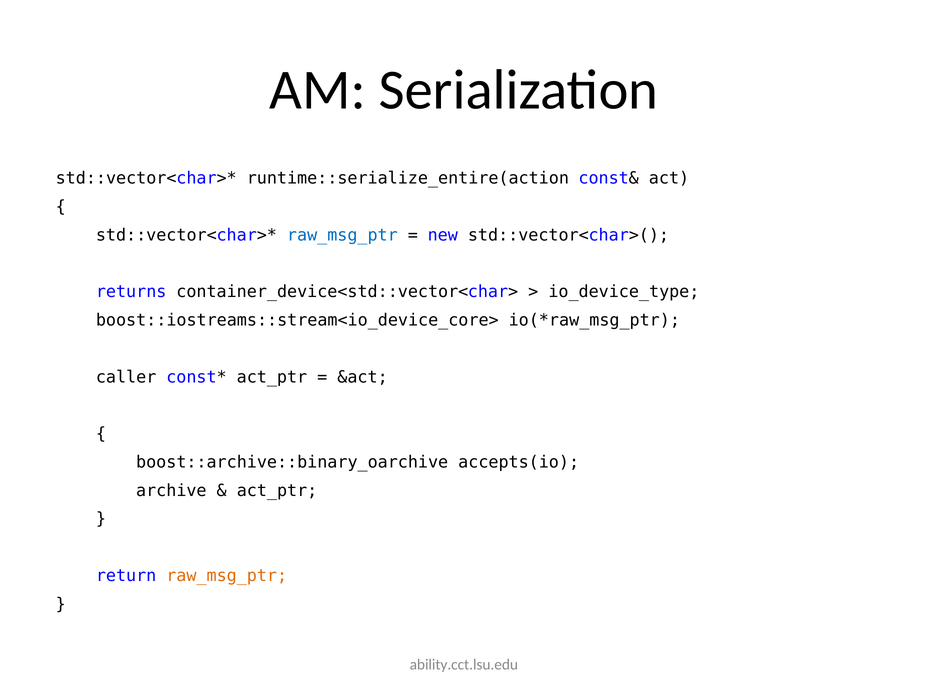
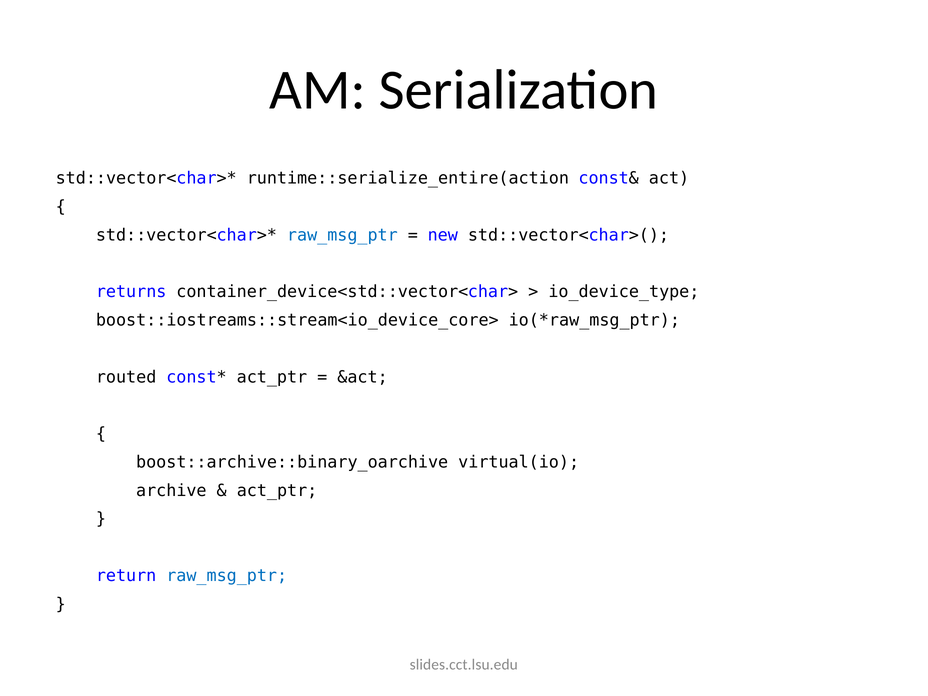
caller: caller -> routed
accepts(io: accepts(io -> virtual(io
raw_msg_ptr at (227, 576) colour: orange -> blue
ability.cct.lsu.edu: ability.cct.lsu.edu -> slides.cct.lsu.edu
